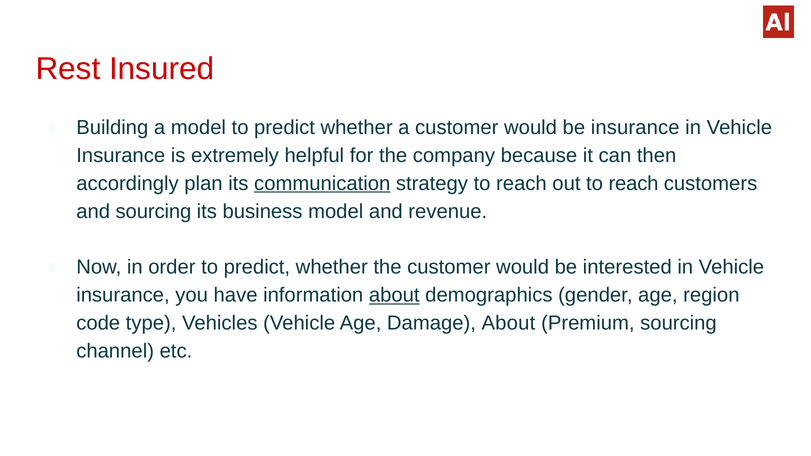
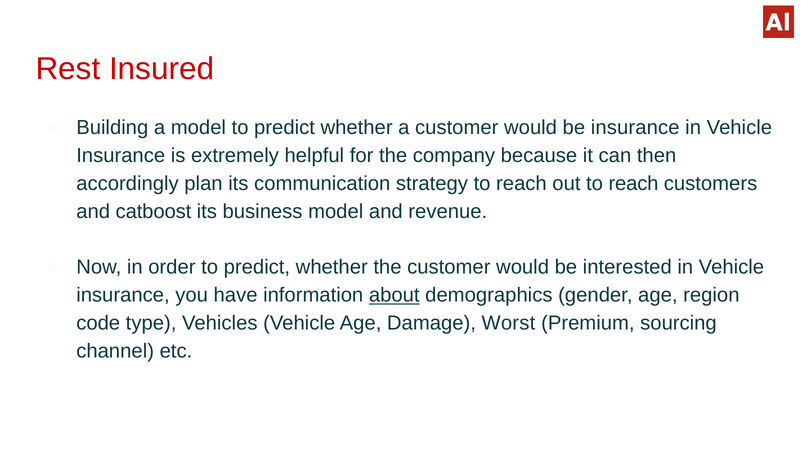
communication underline: present -> none
and sourcing: sourcing -> catboost
Damage About: About -> Worst
